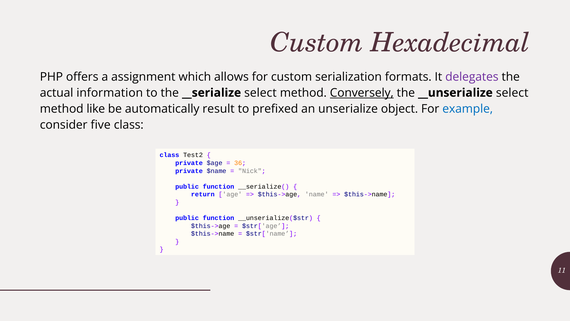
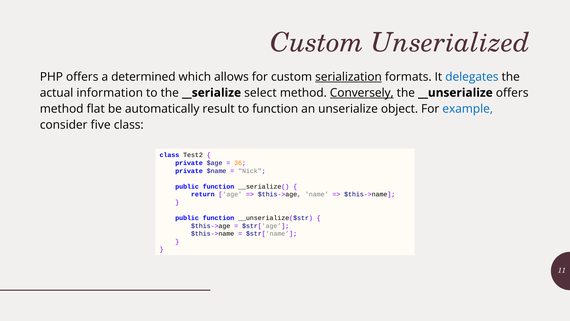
Hexadecimal: Hexadecimal -> Unserialized
assignment: assignment -> determined
serialization underline: none -> present
delegates colour: purple -> blue
__unserialize select: select -> offers
like: like -> flat
to prefixed: prefixed -> function
